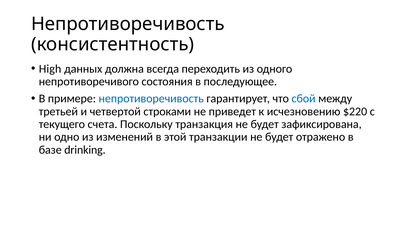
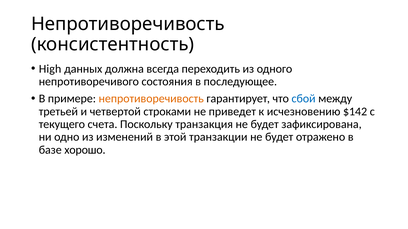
непротиворечивость at (151, 99) colour: blue -> orange
$220: $220 -> $142
drinking: drinking -> хорошо
